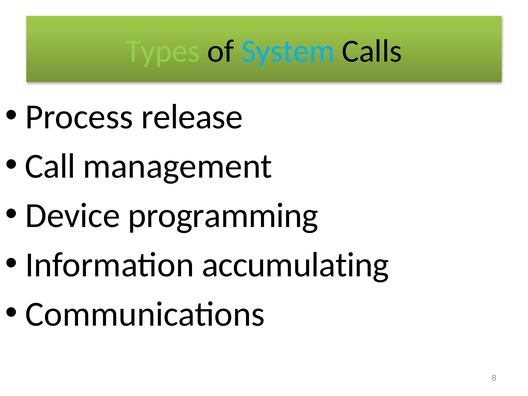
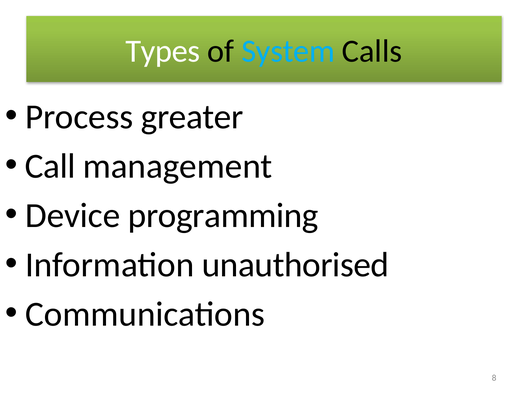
Types colour: light green -> white
release: release -> greater
accumulating: accumulating -> unauthorised
